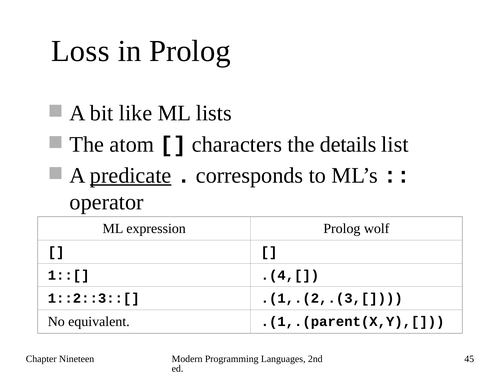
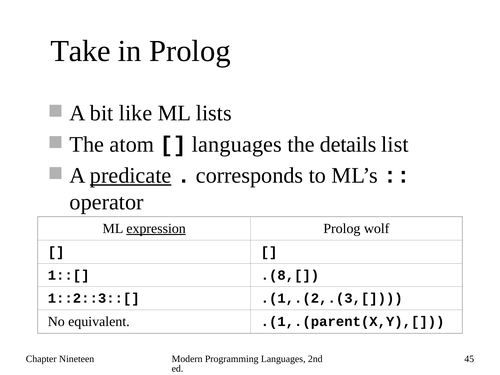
Loss: Loss -> Take
characters at (237, 144): characters -> languages
expression underline: none -> present
.(4,[: .(4,[ -> .(8,[
